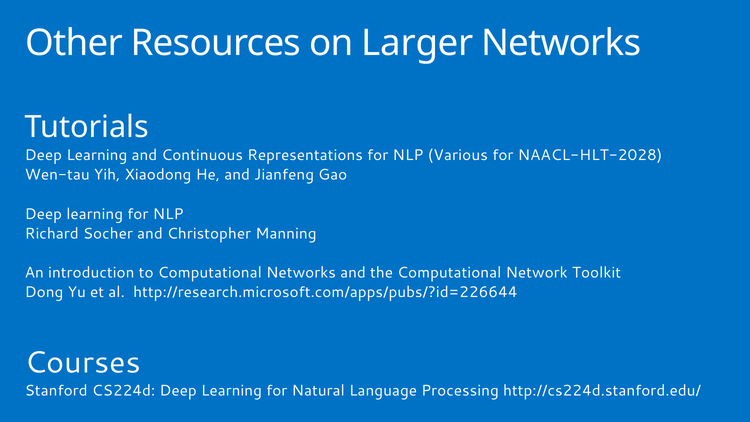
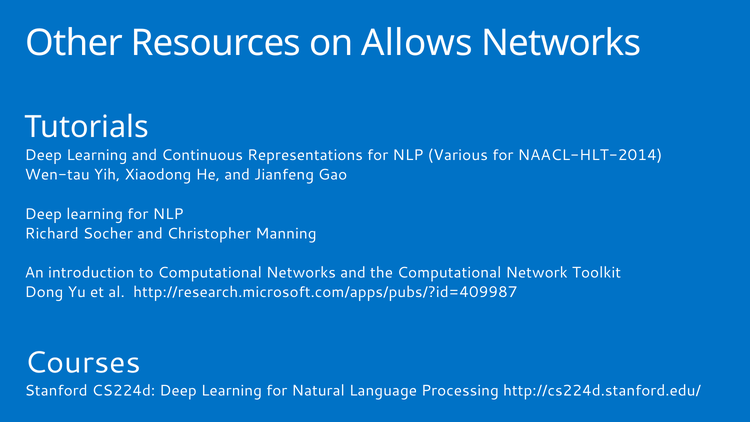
Larger: Larger -> Allows
NAACL-HLT-2028: NAACL-HLT-2028 -> NAACL-HLT-2014
http://research.microsoft.com/apps/pubs/?id=226644: http://research.microsoft.com/apps/pubs/?id=226644 -> http://research.microsoft.com/apps/pubs/?id=409987
